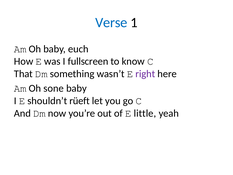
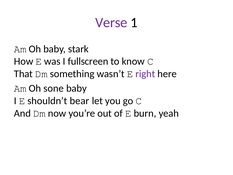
Verse colour: blue -> purple
euch: euch -> stark
rüeft: rüeft -> bear
little: little -> burn
